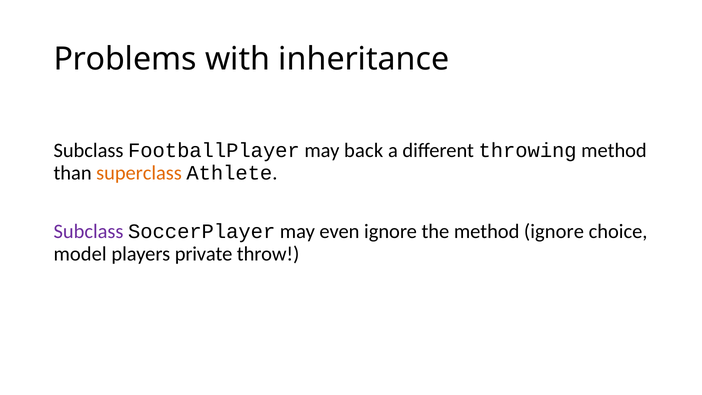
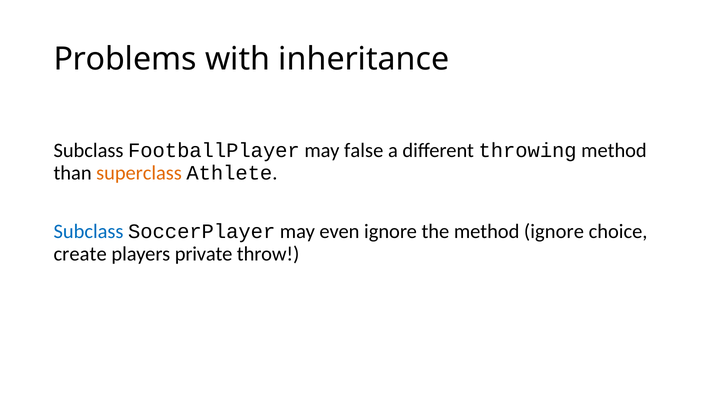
back: back -> false
Subclass at (88, 232) colour: purple -> blue
model: model -> create
